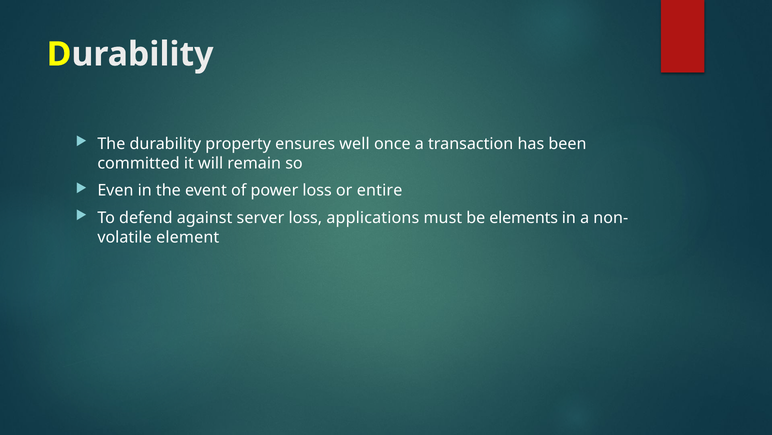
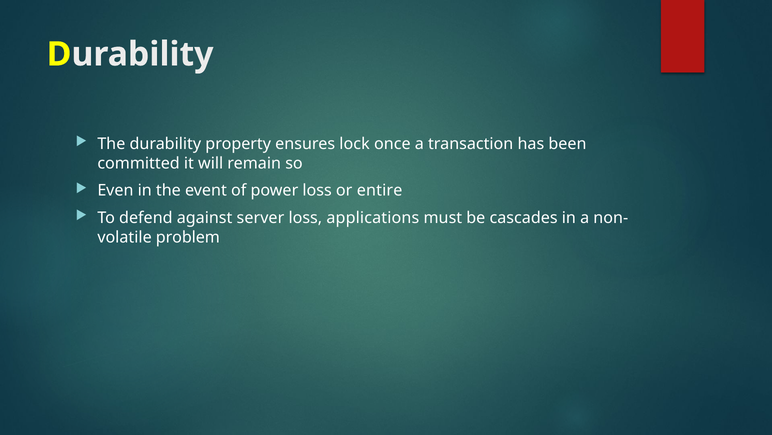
well: well -> lock
elements: elements -> cascades
element: element -> problem
